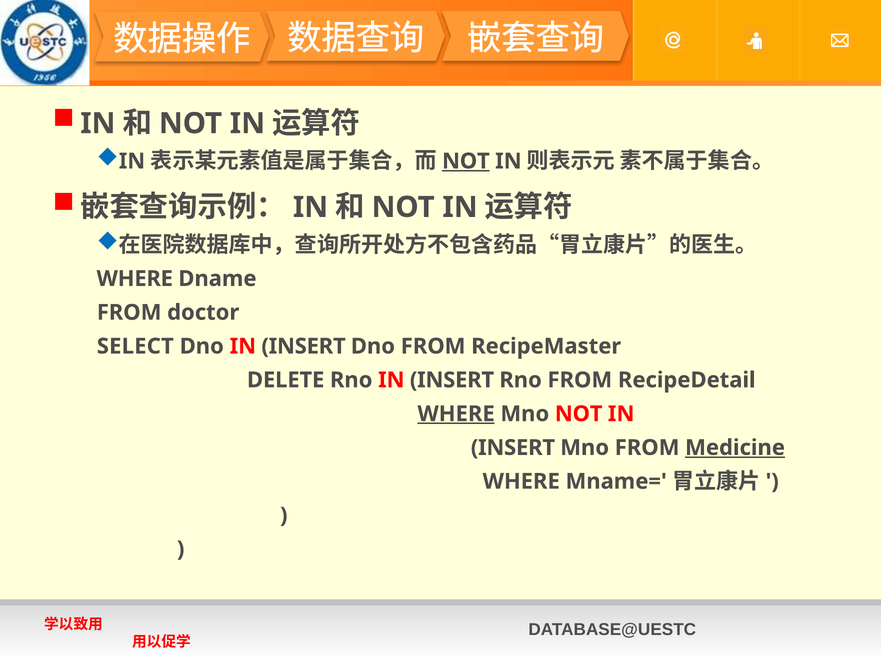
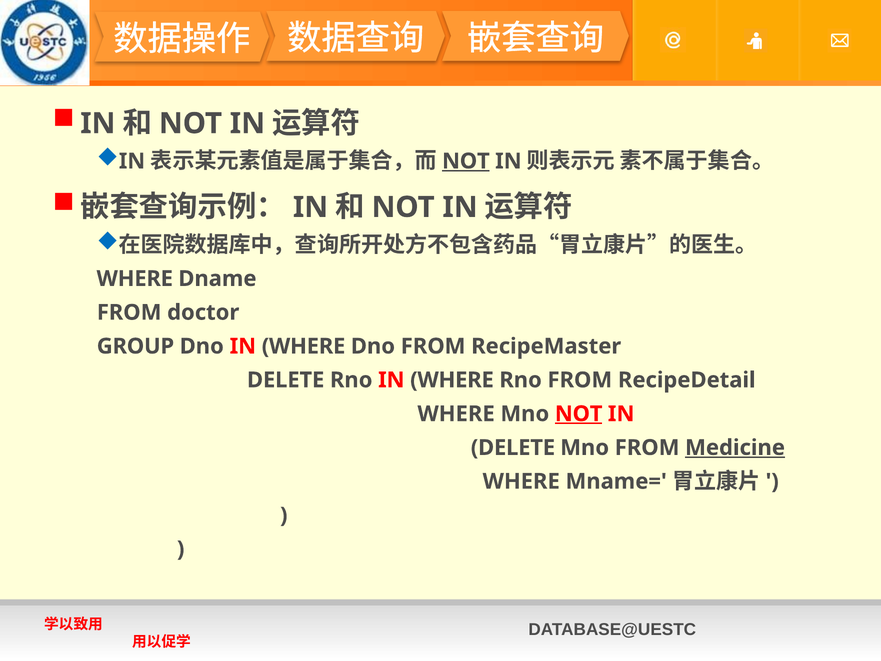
SELECT: SELECT -> GROUP
Dno IN INSERT: INSERT -> WHERE
Rno IN INSERT: INSERT -> WHERE
WHERE at (456, 414) underline: present -> none
NOT at (579, 414) underline: none -> present
INSERT at (513, 447): INSERT -> DELETE
